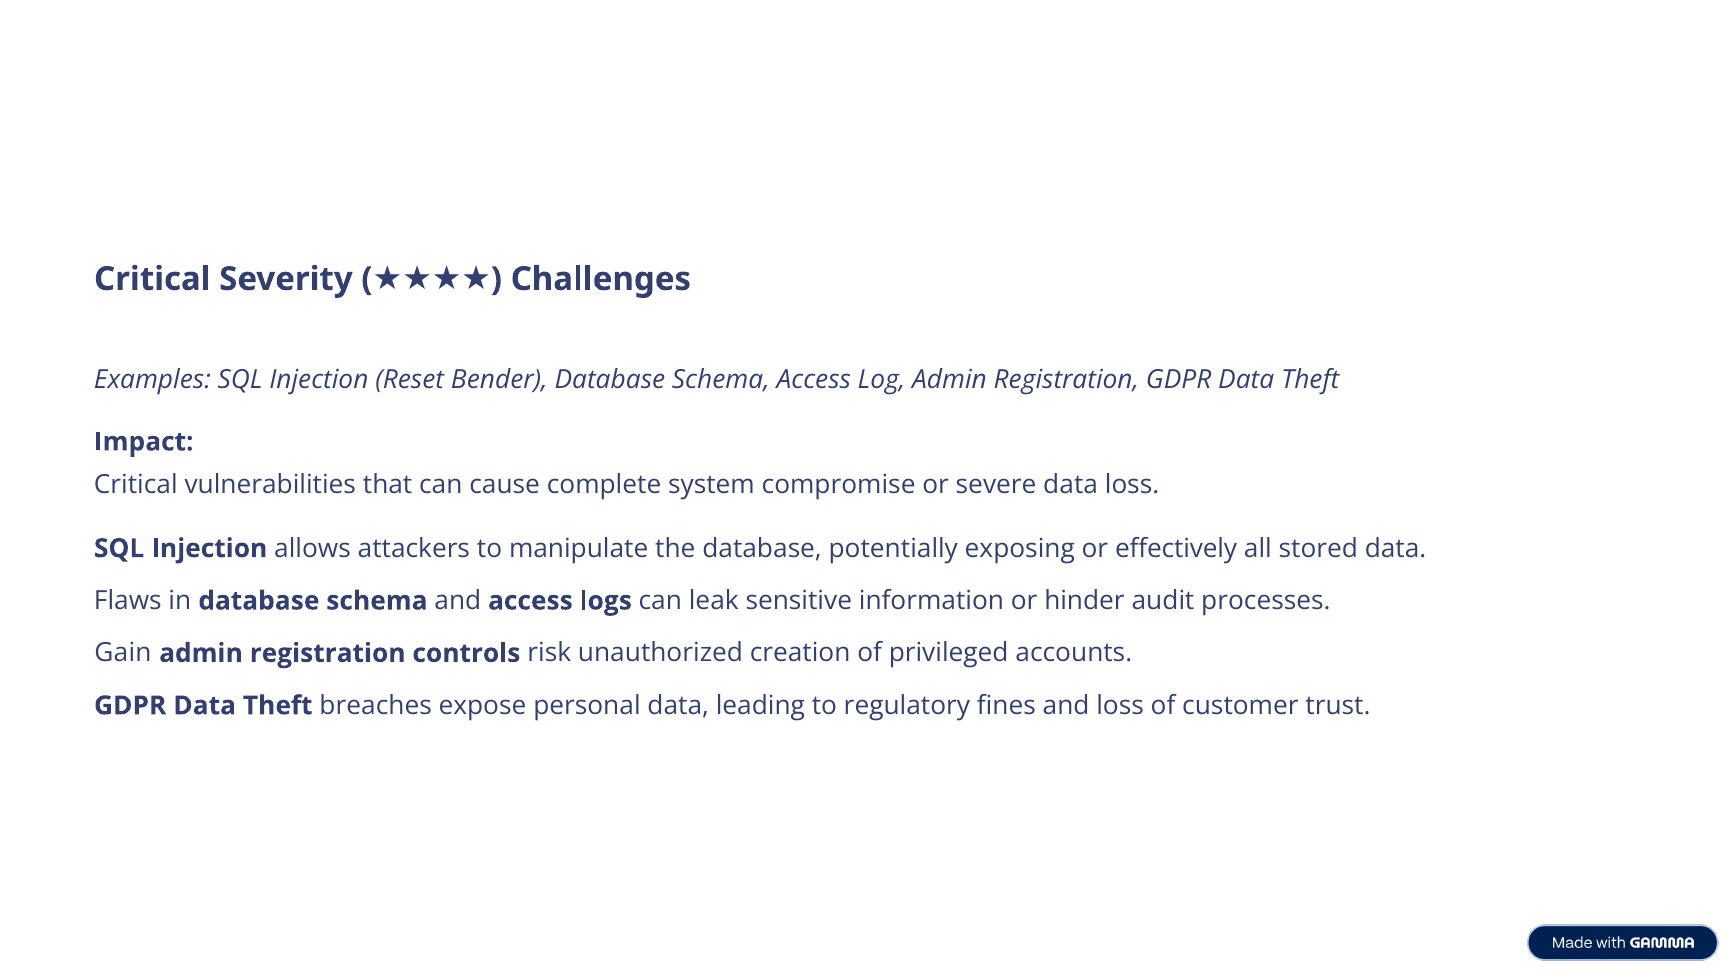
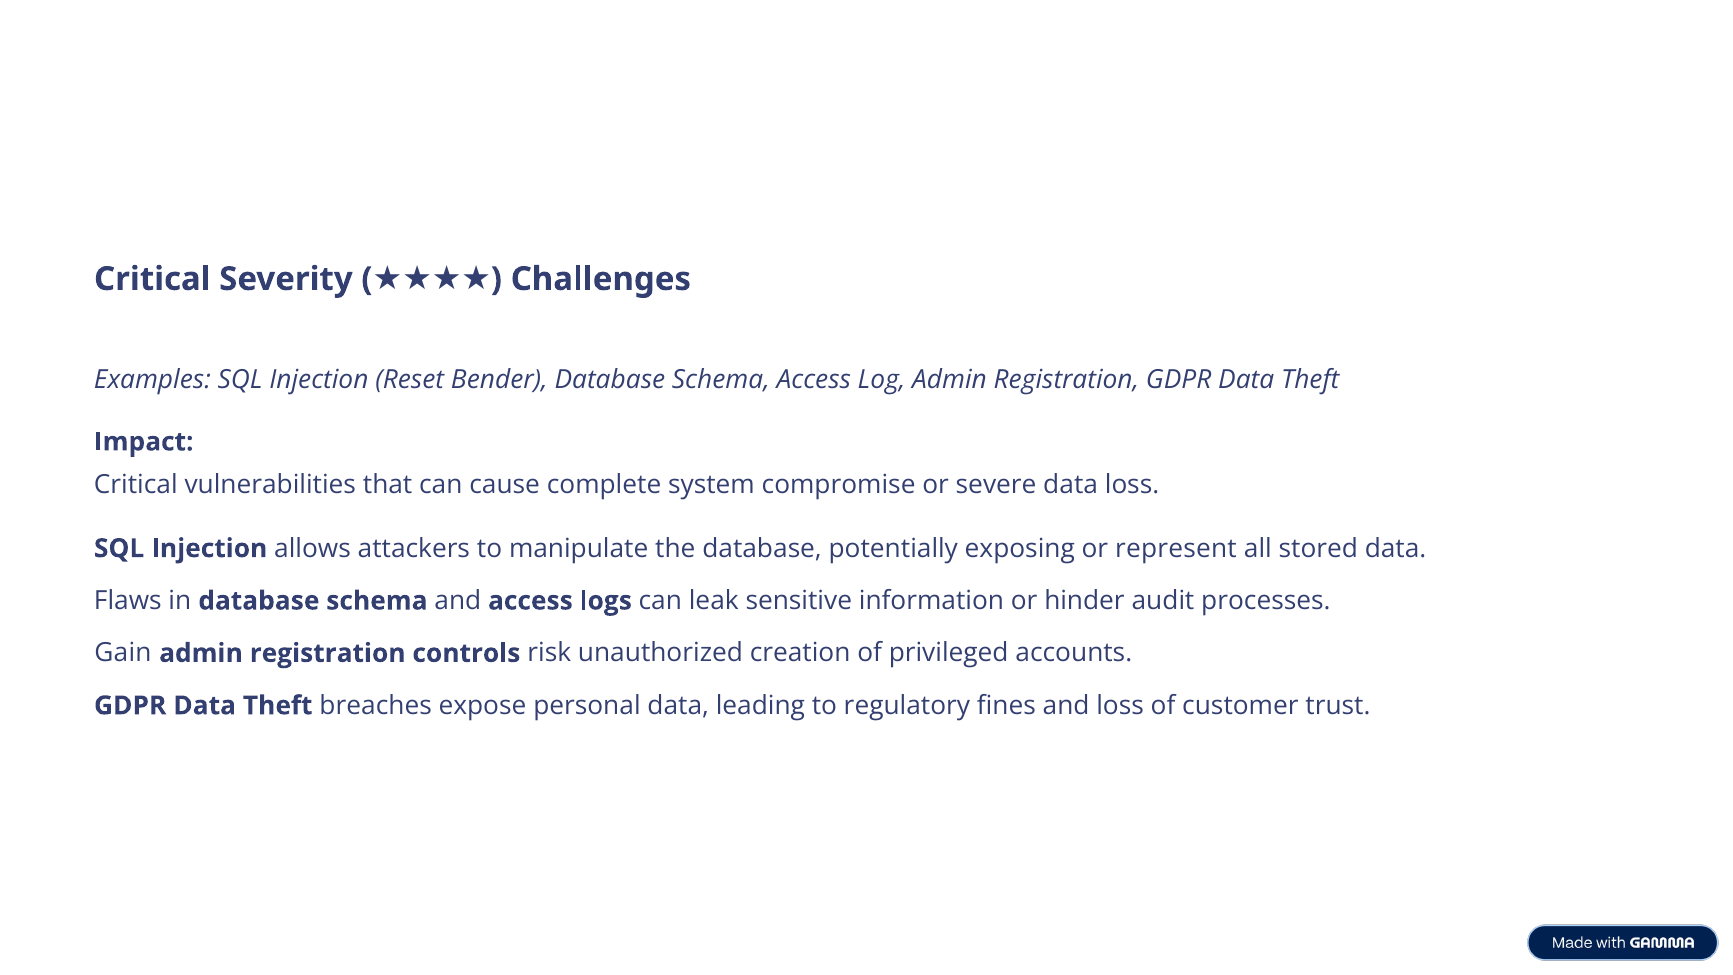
effectively: effectively -> represent
